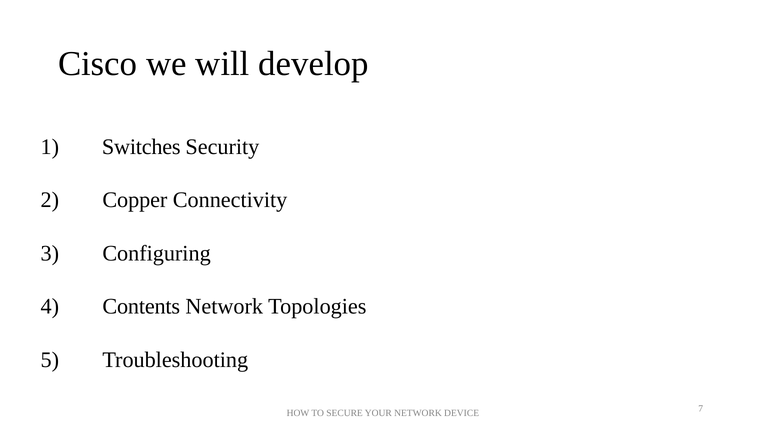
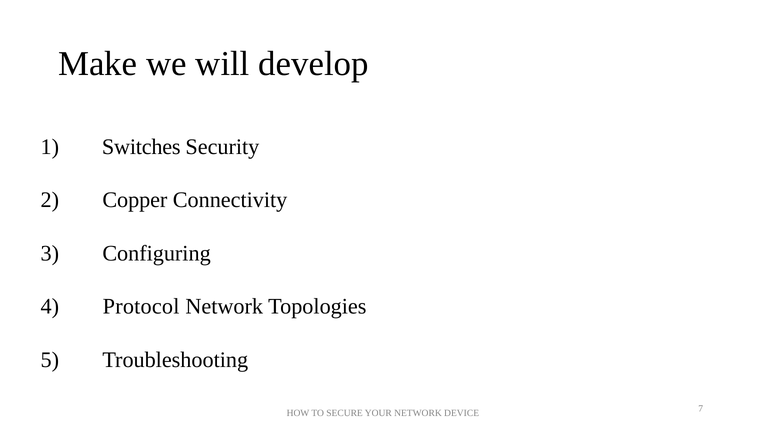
Cisco: Cisco -> Make
Contents: Contents -> Protocol
